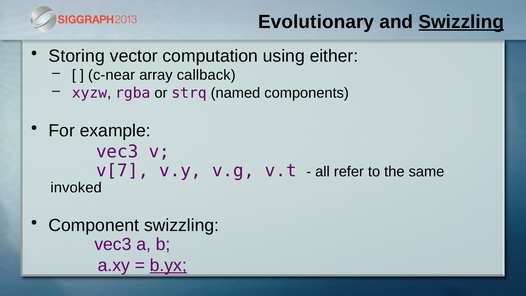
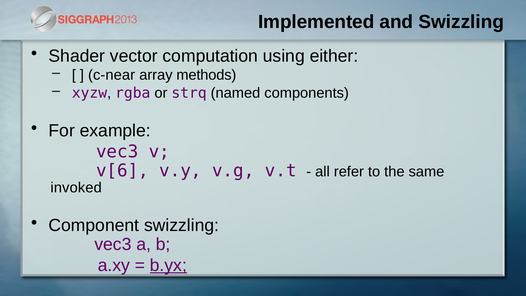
Evolutionary: Evolutionary -> Implemented
Swizzling at (461, 22) underline: present -> none
Storing: Storing -> Shader
callback: callback -> methods
v[7: v[7 -> v[6
